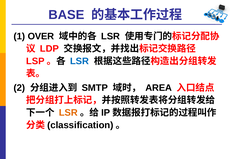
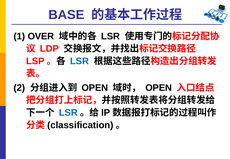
SMTP at (95, 88): SMTP -> OPEN
AREA at (159, 88): AREA -> OPEN
LSR at (68, 113) colour: orange -> blue
